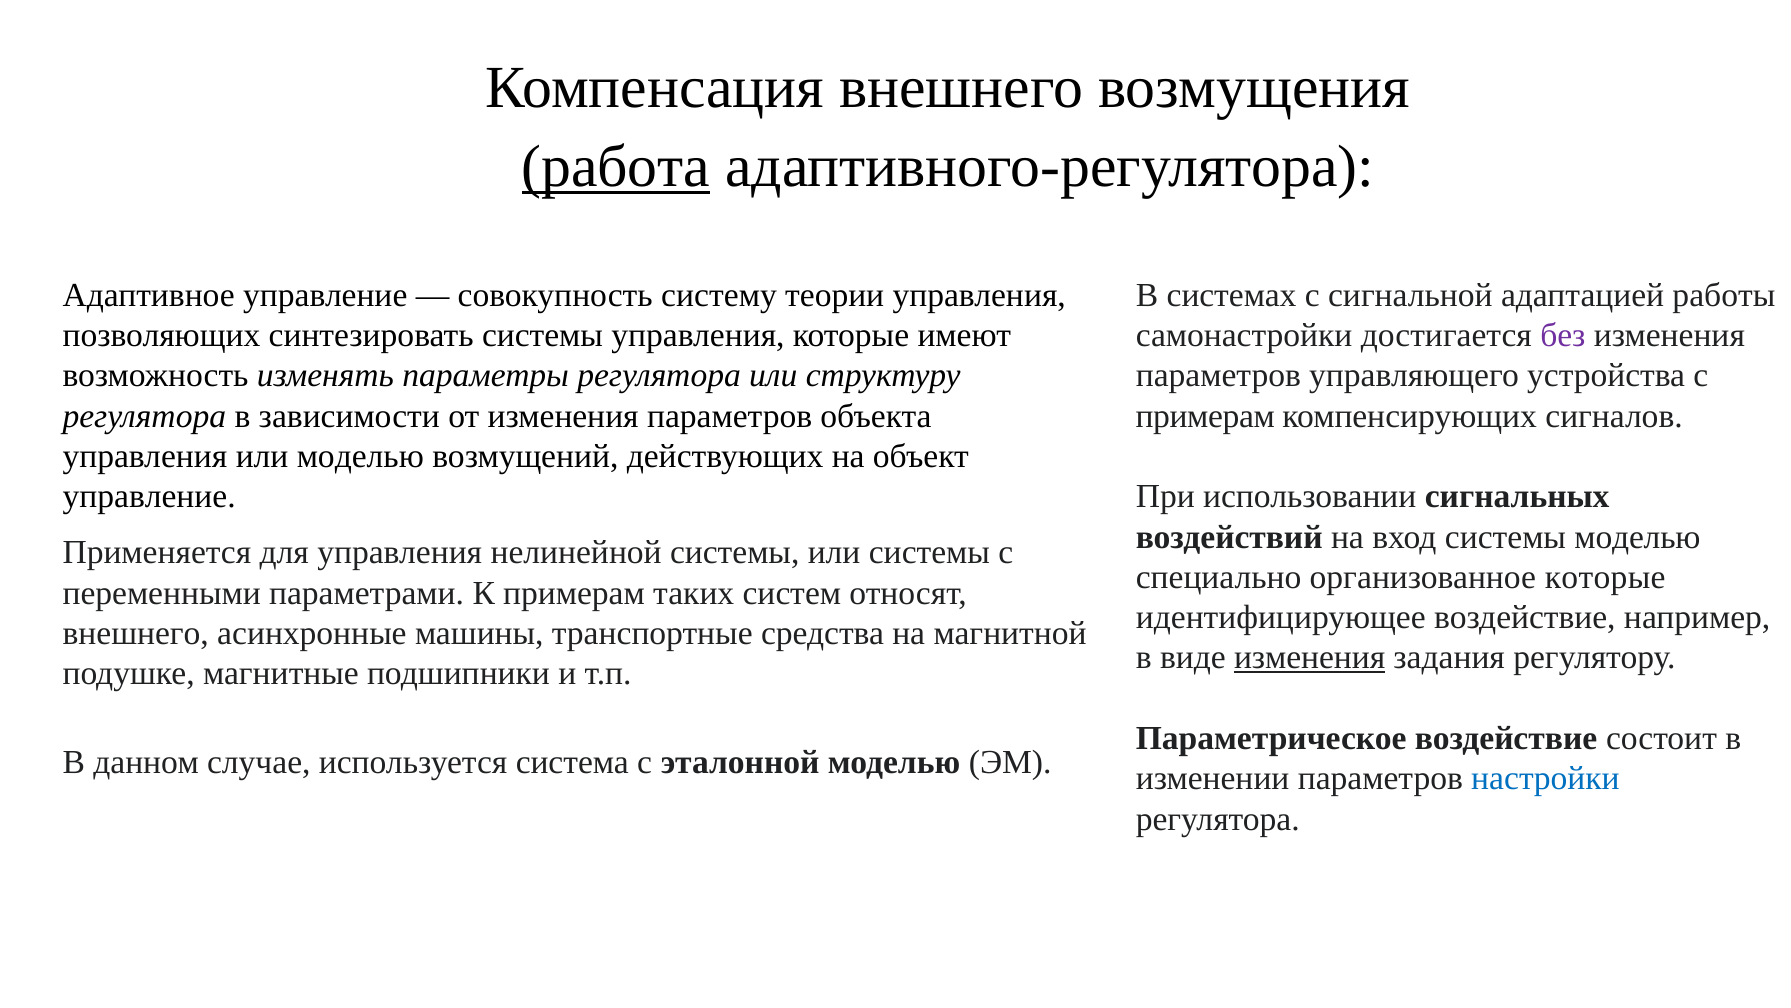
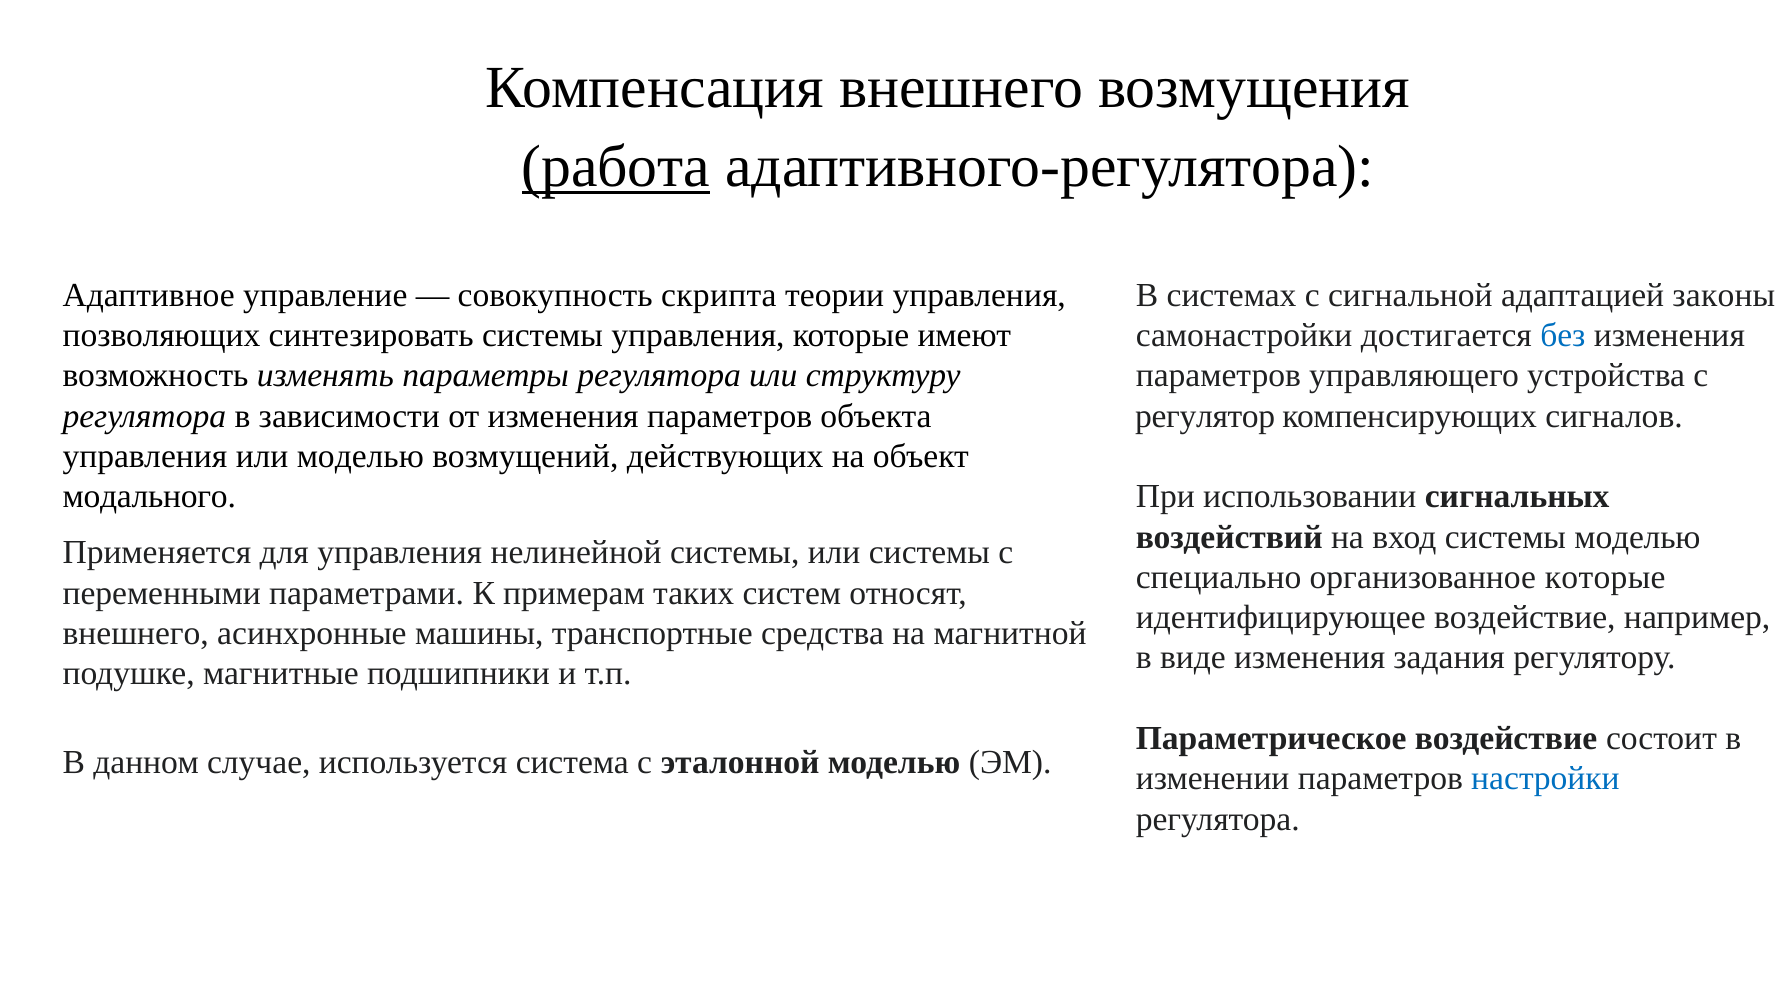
систему: систему -> скрипта
работы: работы -> законы
без colour: purple -> blue
примерам at (1205, 416): примерам -> регулятор
управление at (149, 496): управление -> модального
изменения at (1310, 658) underline: present -> none
